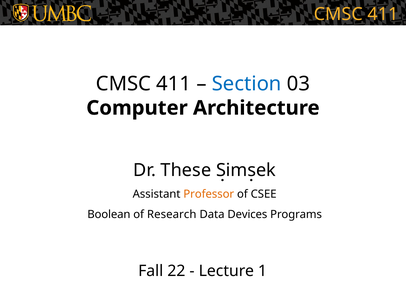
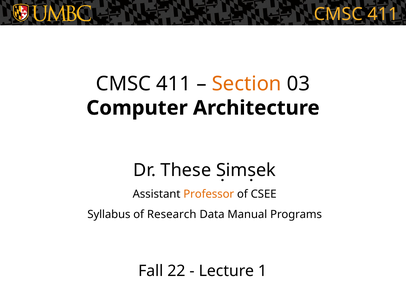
Section colour: blue -> orange
Boolean: Boolean -> Syllabus
Devices: Devices -> Manual
